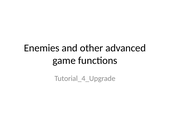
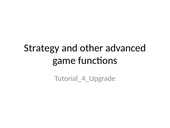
Enemies: Enemies -> Strategy
